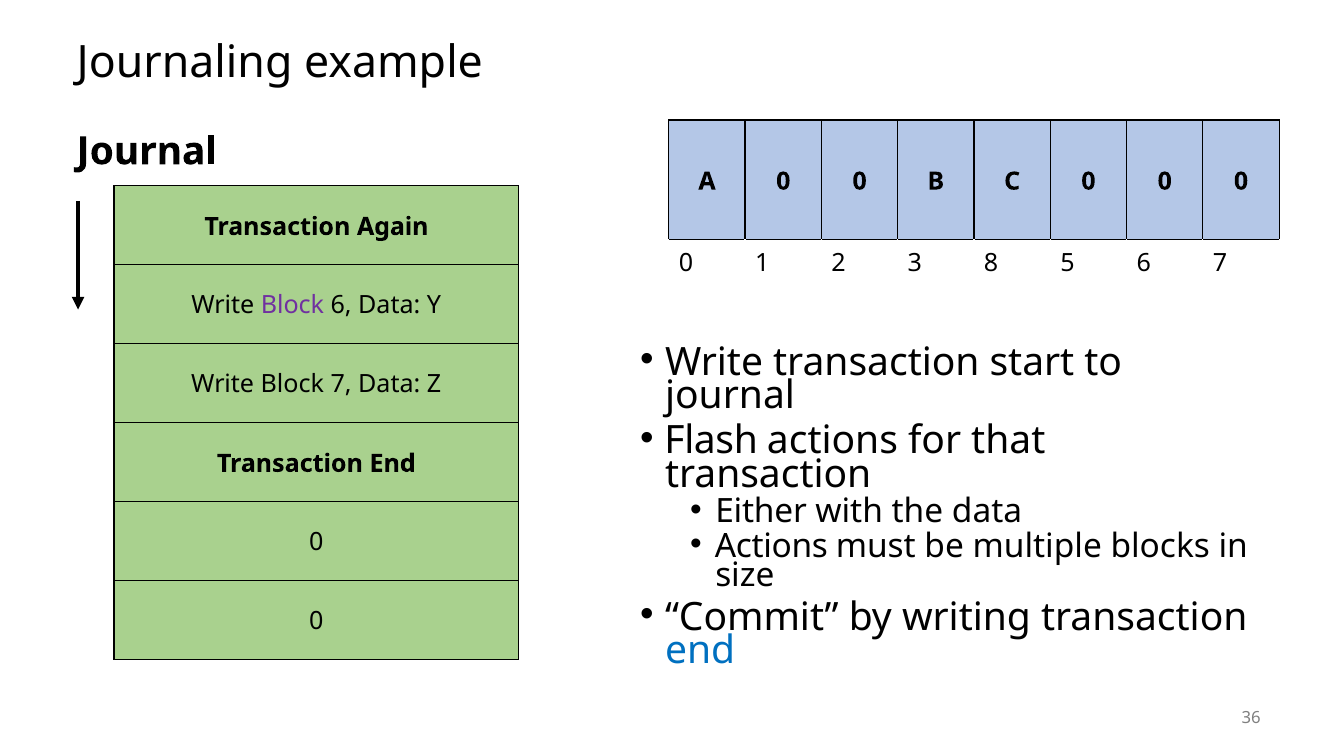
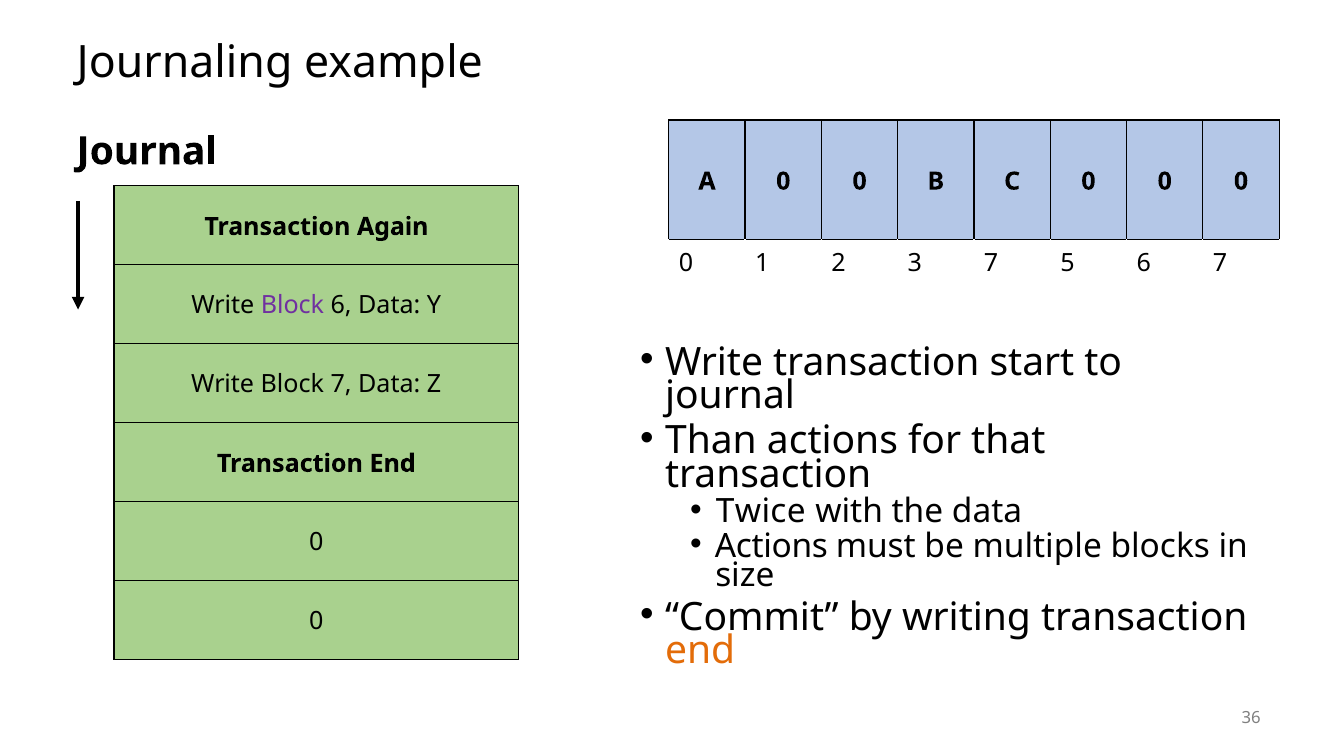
3 8: 8 -> 7
Flash: Flash -> Than
Either: Either -> Twice
end at (700, 651) colour: blue -> orange
